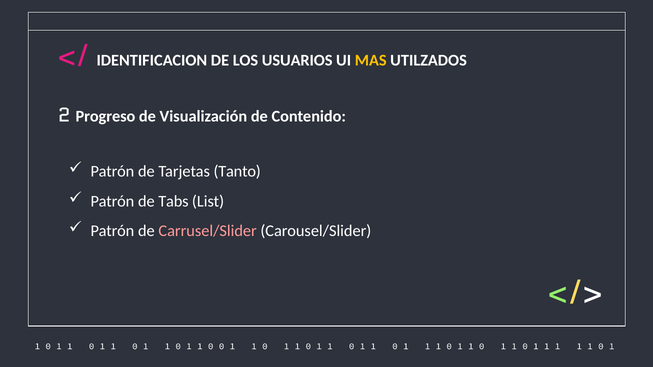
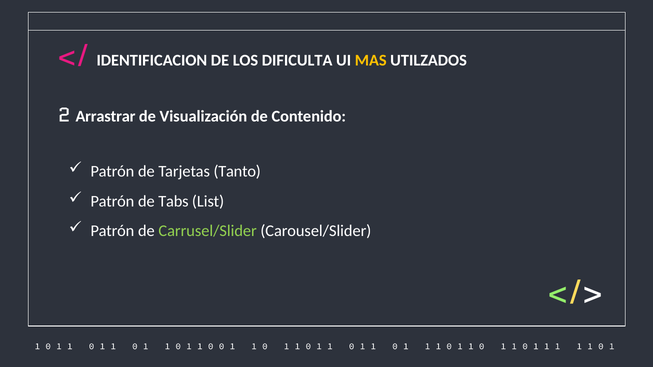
USUARIOS: USUARIOS -> DIFICULTA
Progreso: Progreso -> Arrastrar
Carrusel/Slider colour: pink -> light green
